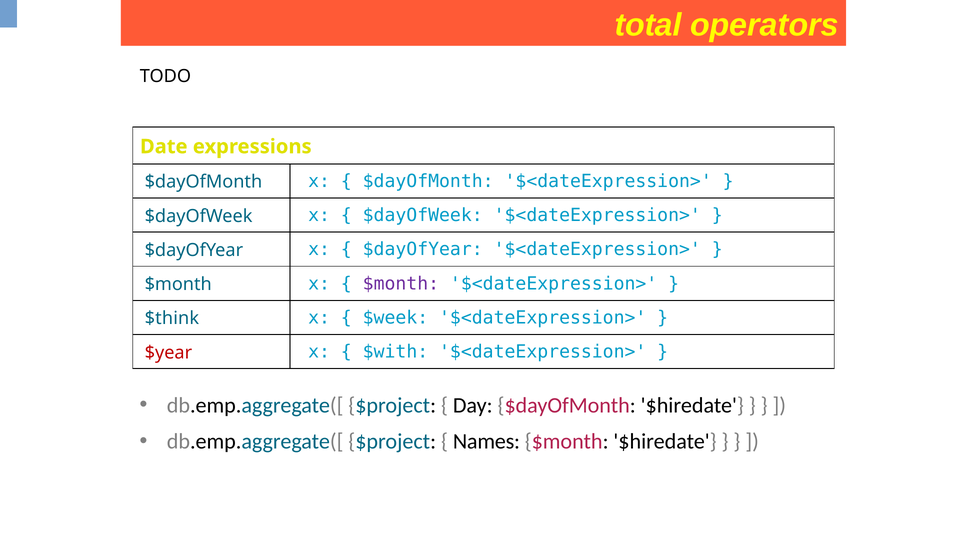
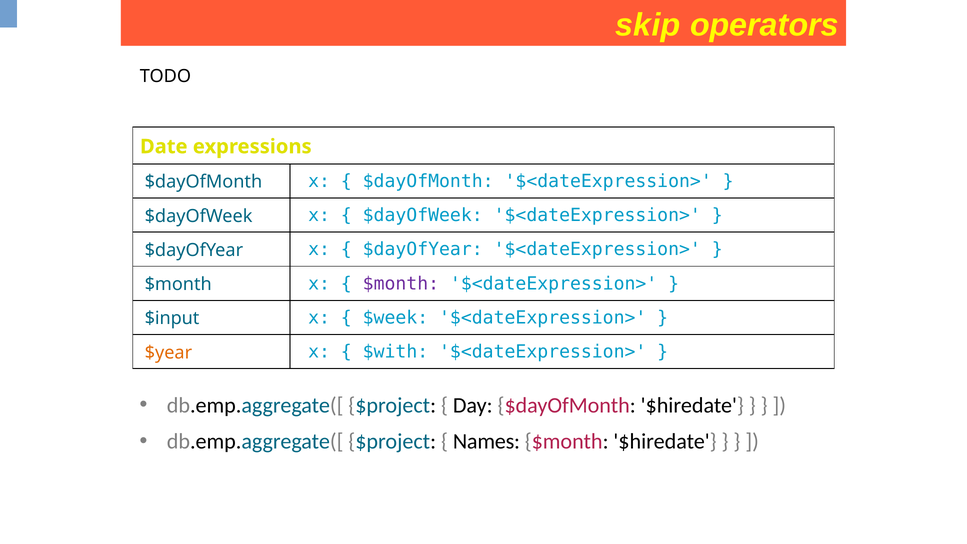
total: total -> skip
$think: $think -> $input
$year colour: red -> orange
